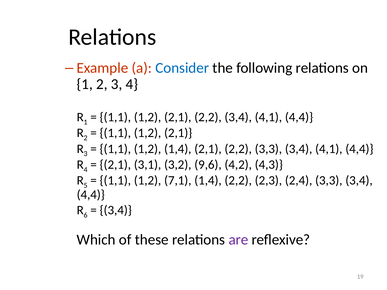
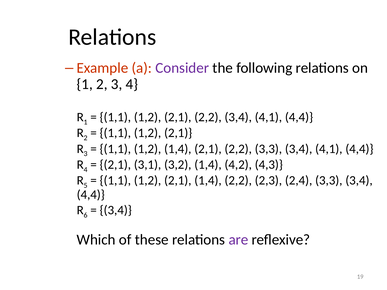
Consider colour: blue -> purple
3,2 9,6: 9,6 -> 1,4
7,1 at (178, 181): 7,1 -> 2,1
